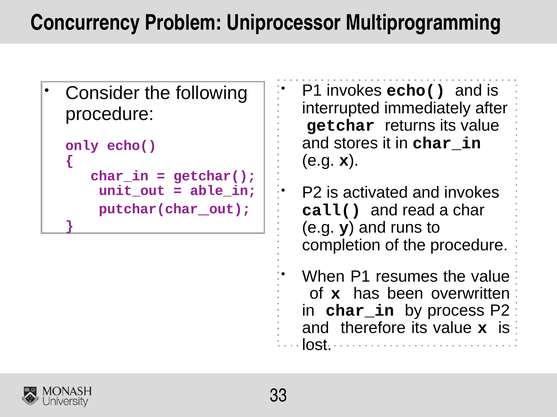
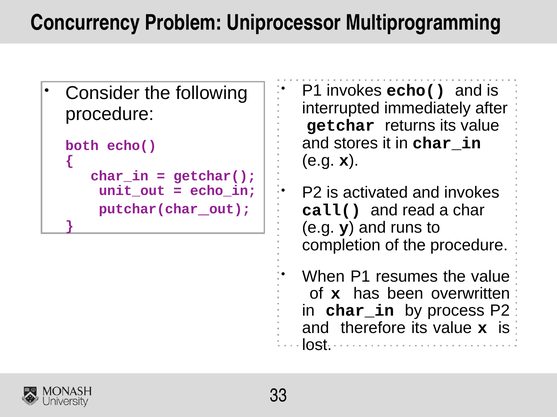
only: only -> both
able_in: able_in -> echo_in
